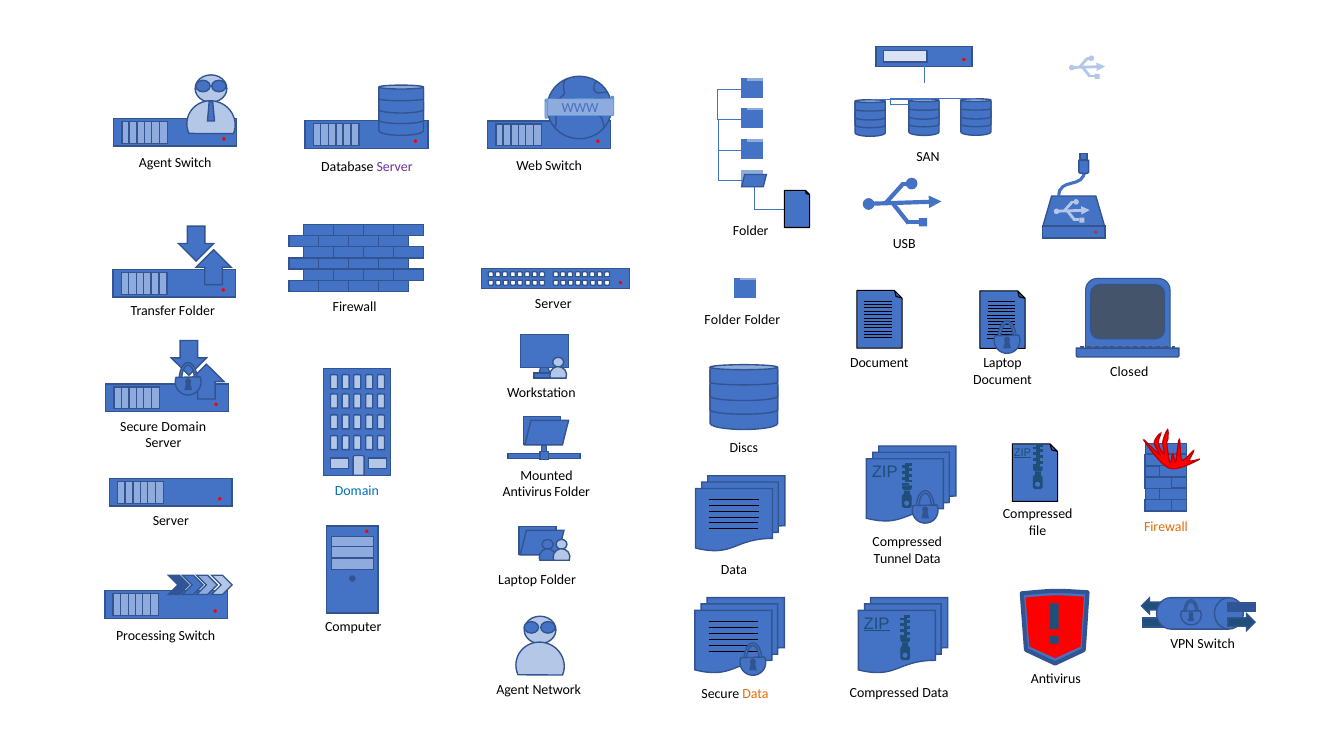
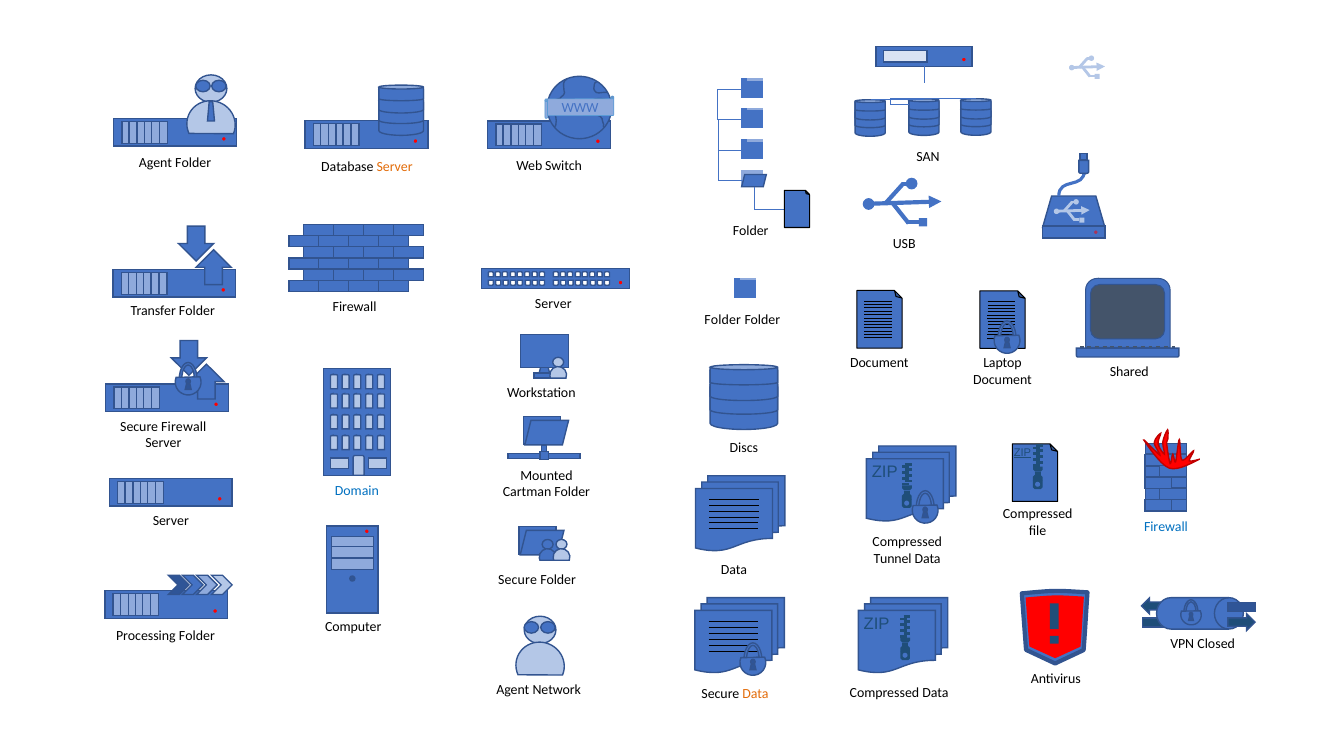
Agent Switch: Switch -> Folder
Server at (395, 167) colour: purple -> orange
Closed: Closed -> Shared
Secure Domain: Domain -> Firewall
Antivirus at (527, 492): Antivirus -> Cartman
Firewall at (1166, 527) colour: orange -> blue
Laptop at (518, 580): Laptop -> Secure
ZIP at (877, 623) underline: present -> none
Processing Switch: Switch -> Folder
VPN Switch: Switch -> Closed
